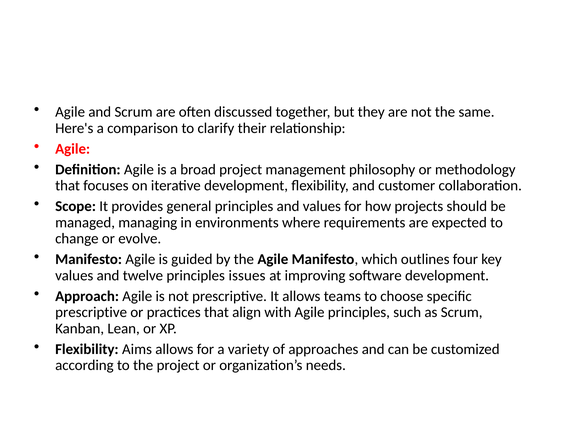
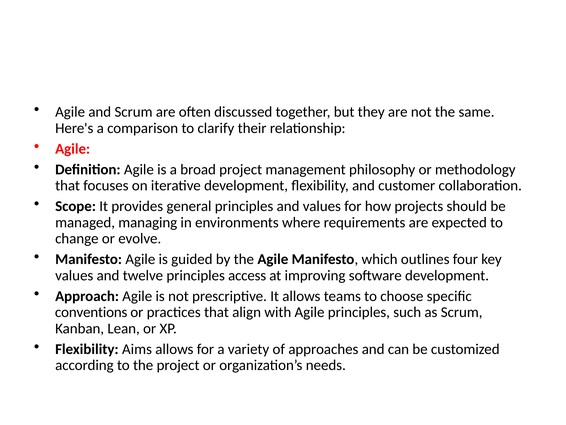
issues: issues -> access
prescriptive at (91, 312): prescriptive -> conventions
